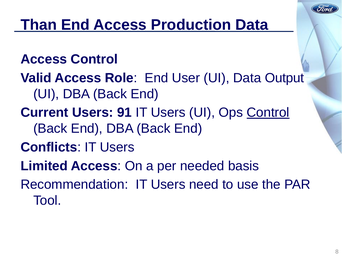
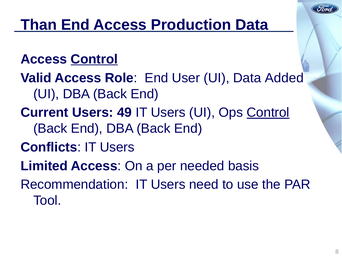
Control at (94, 59) underline: none -> present
Output: Output -> Added
91: 91 -> 49
